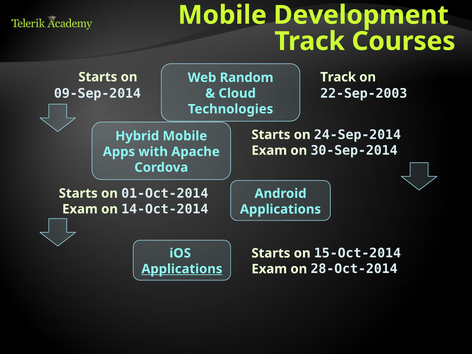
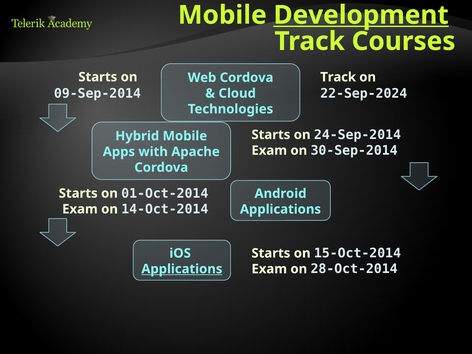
Development underline: none -> present
Web Random: Random -> Cordova
22-Sep-2003: 22-Sep-2003 -> 22-Sep-2024
